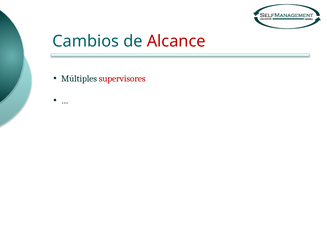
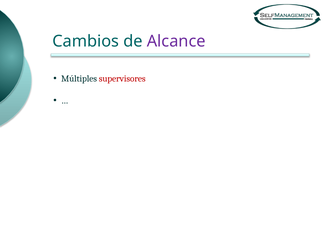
Alcance colour: red -> purple
